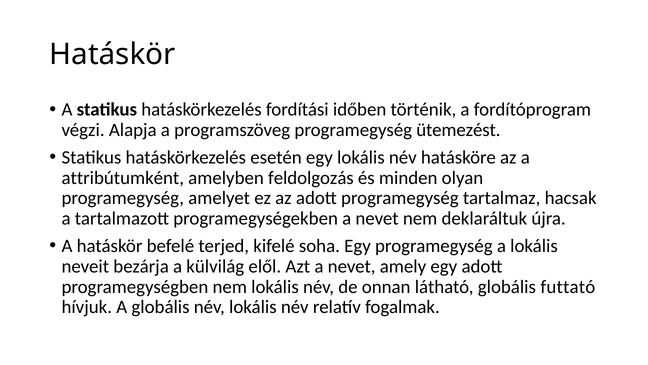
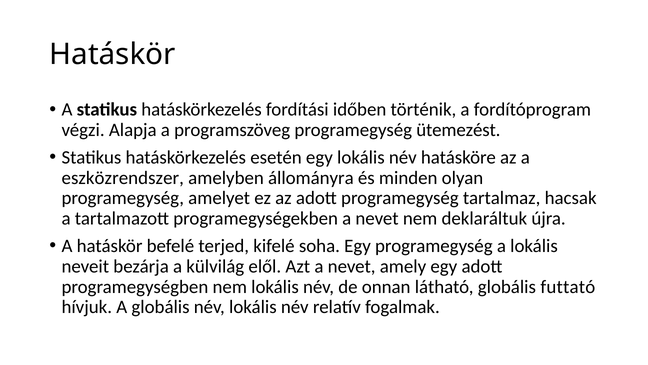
attribútumként: attribútumként -> eszközrendszer
feldolgozás: feldolgozás -> állományra
